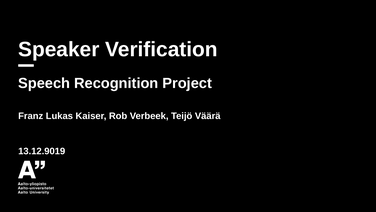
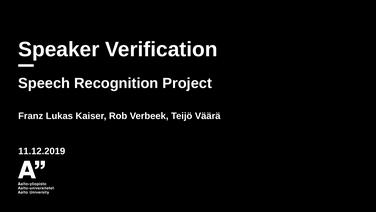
13.12.9019: 13.12.9019 -> 11.12.2019
